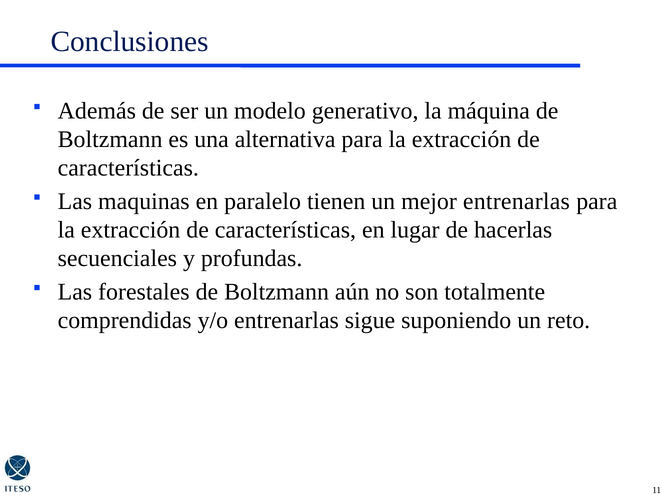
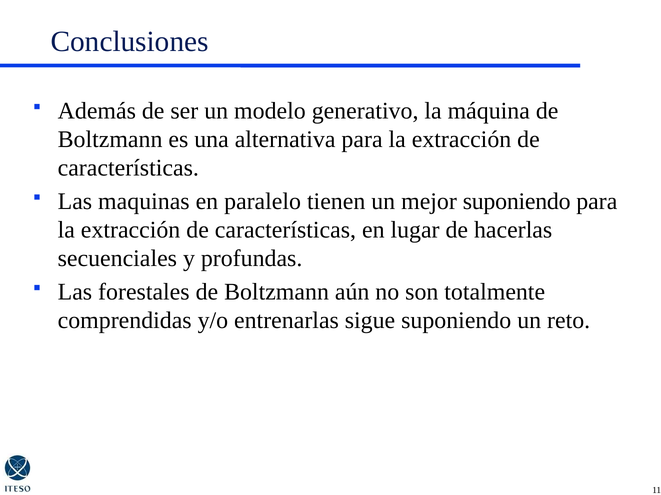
mejor entrenarlas: entrenarlas -> suponiendo
